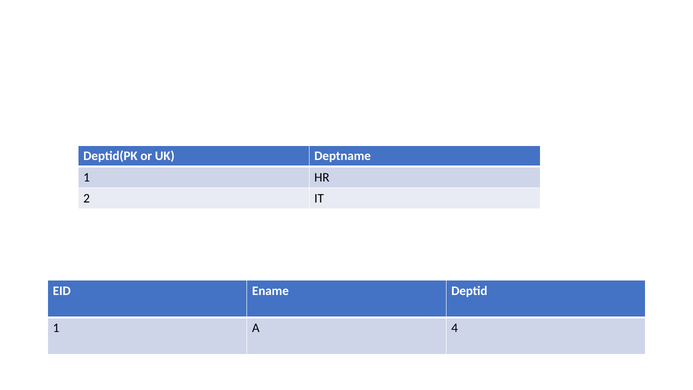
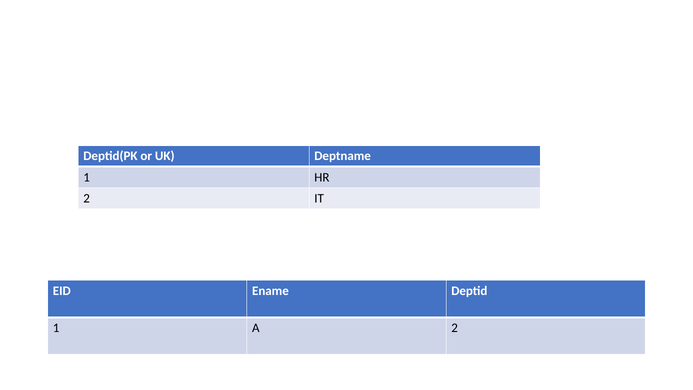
A 4: 4 -> 2
